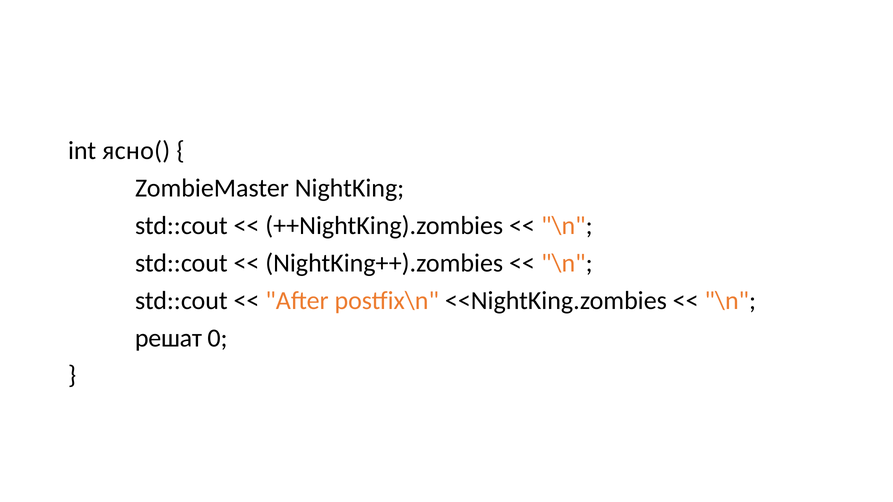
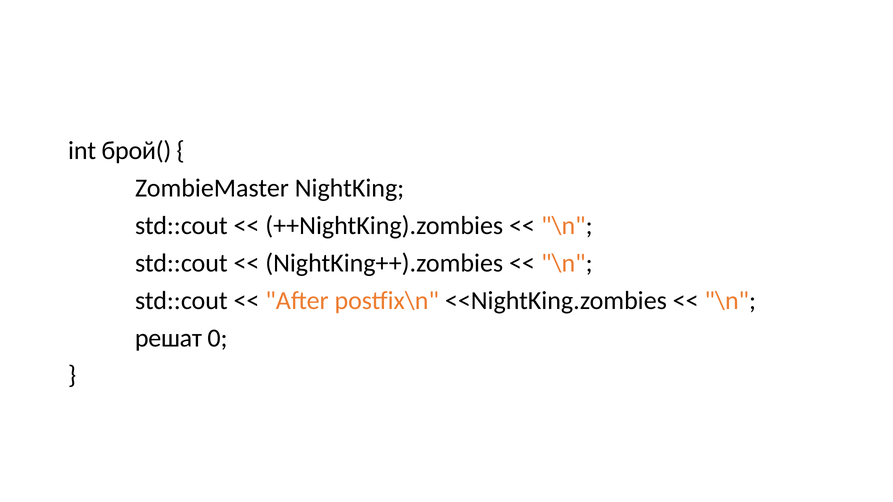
ясно(: ясно( -> брой(
